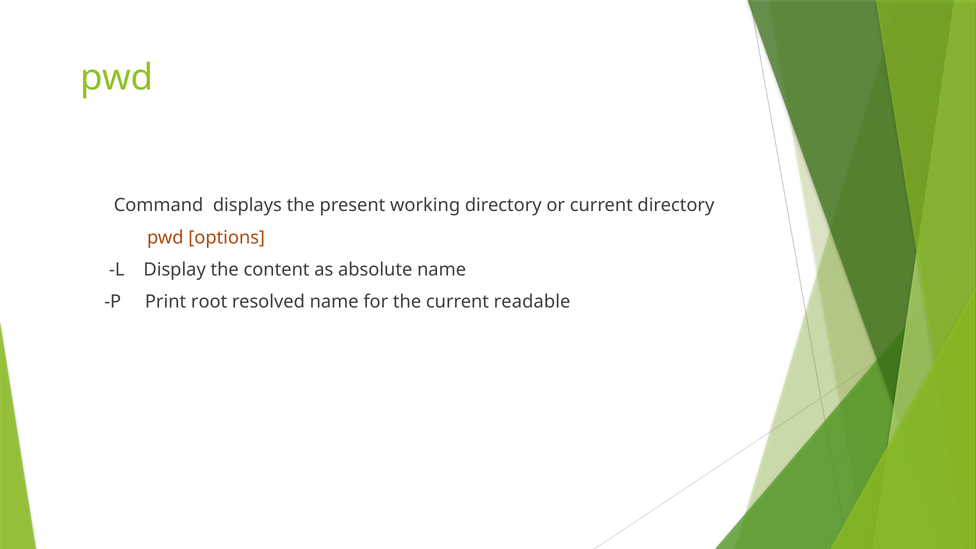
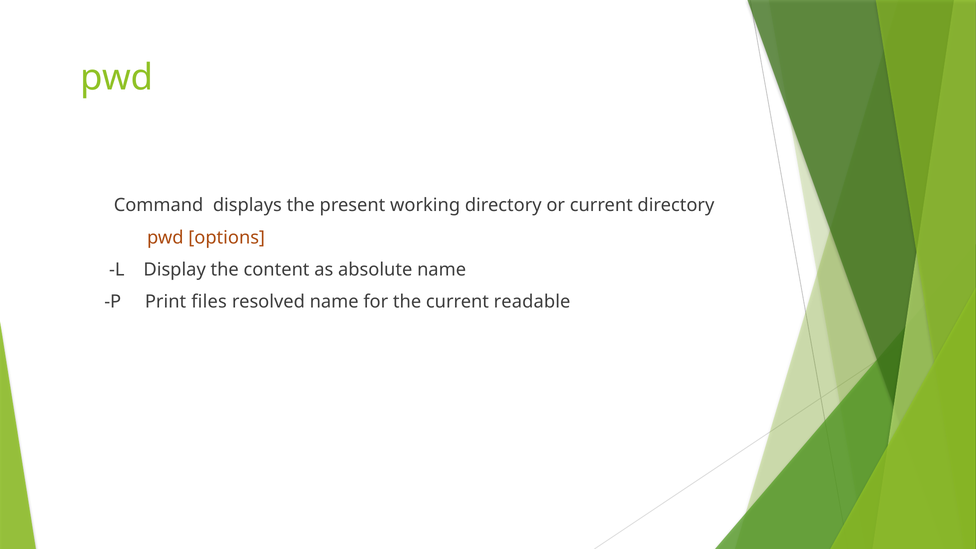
root: root -> files
